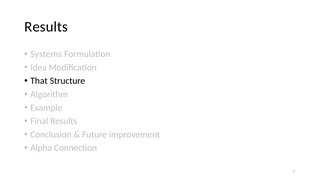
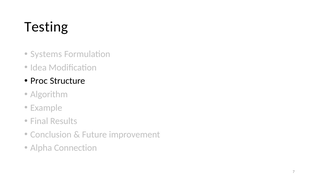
Results at (46, 27): Results -> Testing
That: That -> Proc
